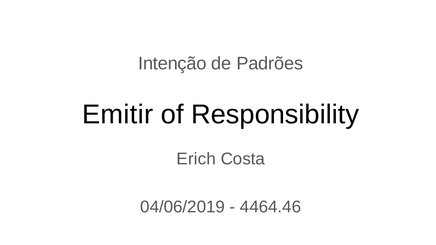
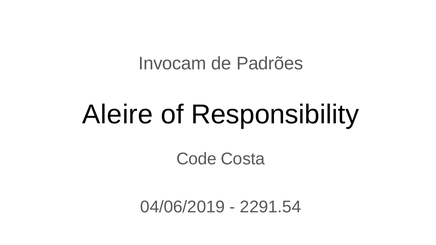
Intenção: Intenção -> Invocam
Emitir: Emitir -> Aleire
Erich: Erich -> Code
4464.46: 4464.46 -> 2291.54
